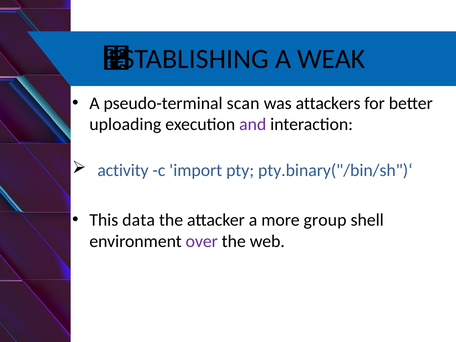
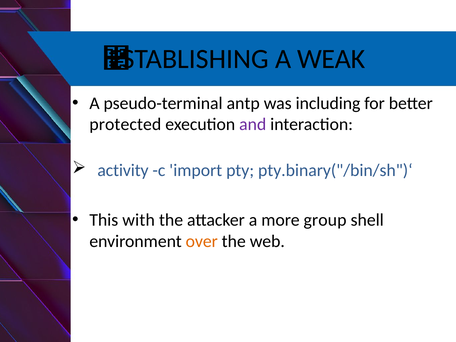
scan: scan -> antp
attackers: attackers -> including
uploading: uploading -> protected
data: data -> with
over colour: purple -> orange
